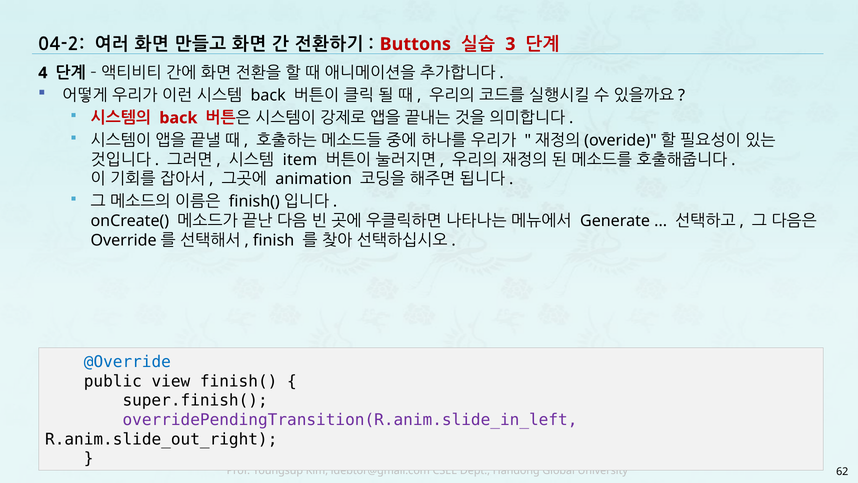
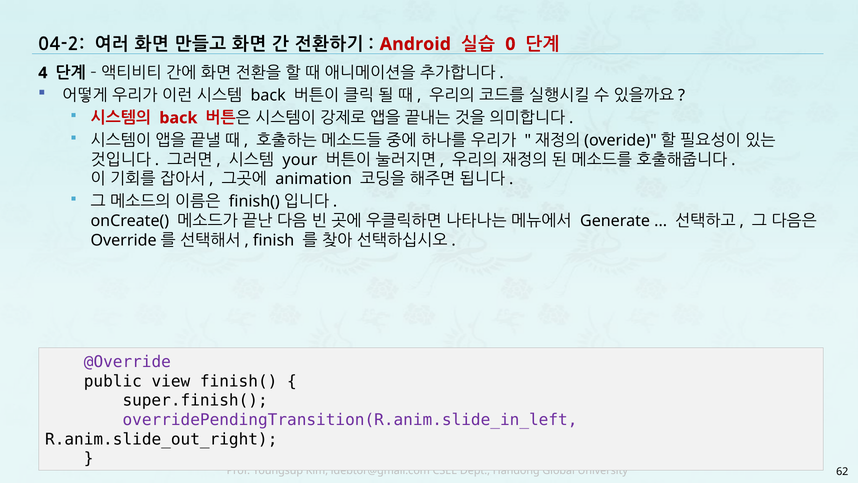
Buttons: Buttons -> Android
3: 3 -> 0
item: item -> your
@Override colour: blue -> purple
